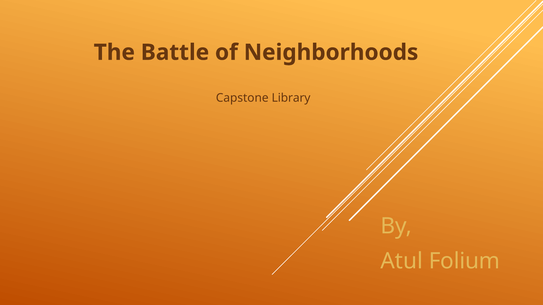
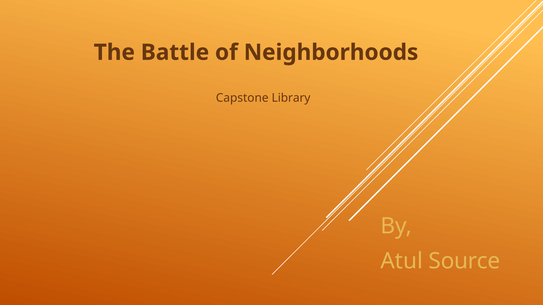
Folium: Folium -> Source
